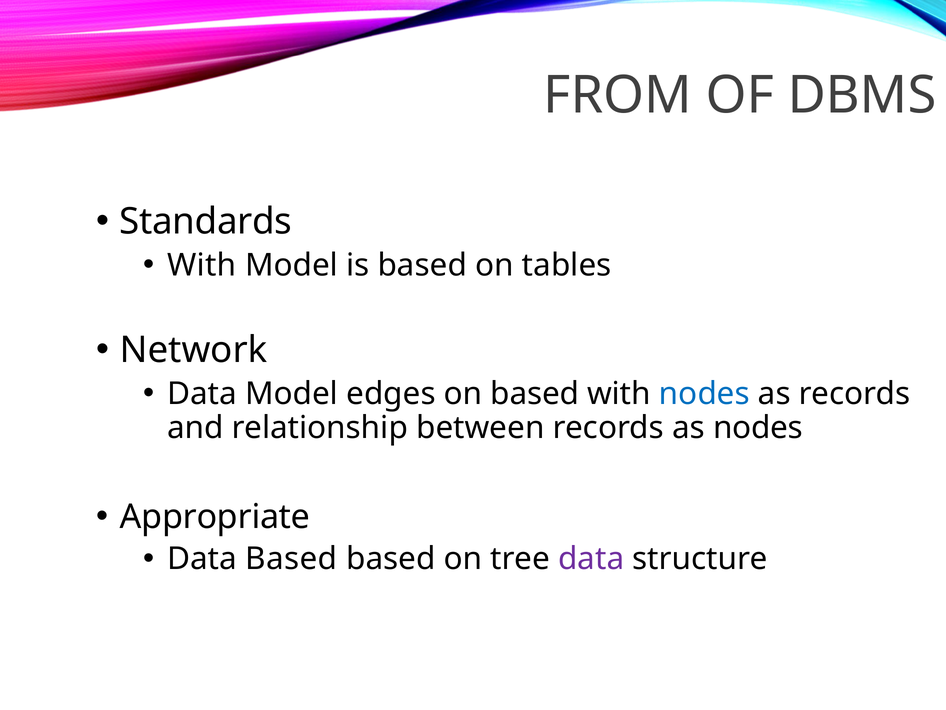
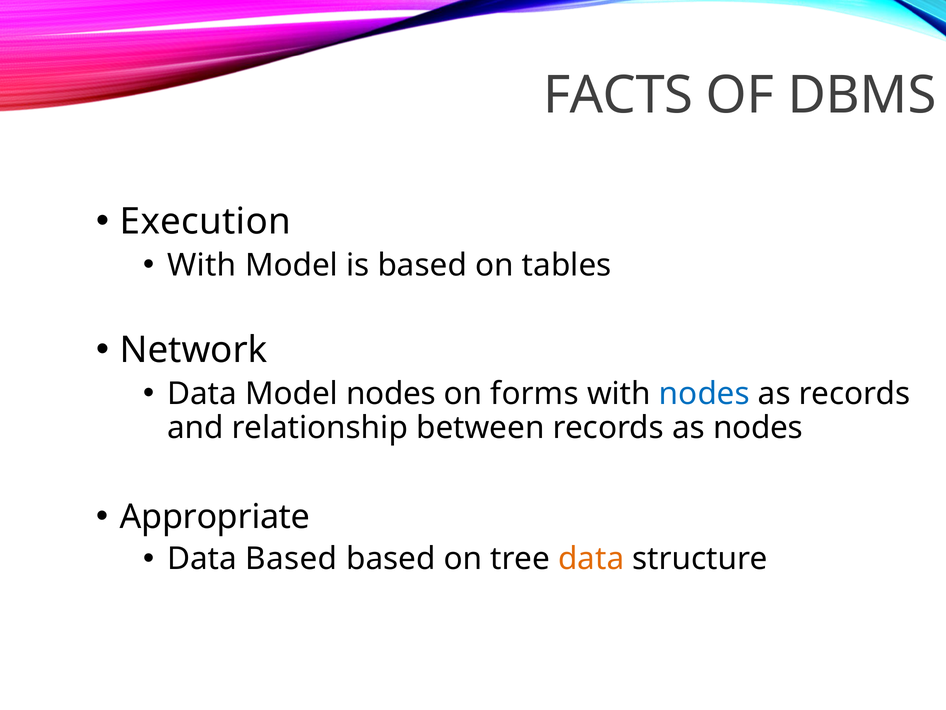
FROM: FROM -> FACTS
Standards: Standards -> Execution
Model edges: edges -> nodes
on based: based -> forms
data at (591, 559) colour: purple -> orange
